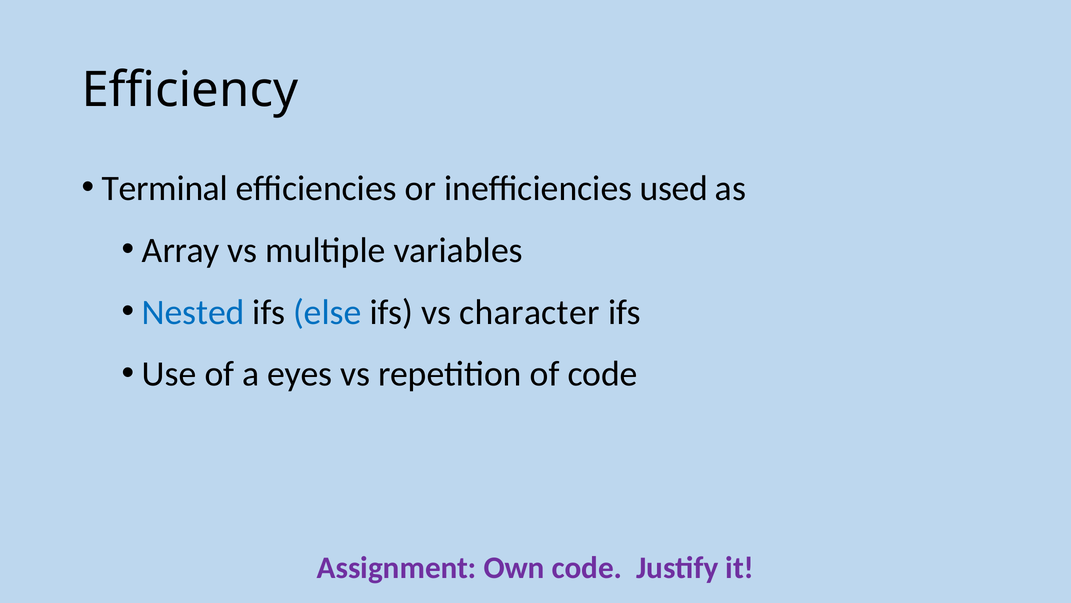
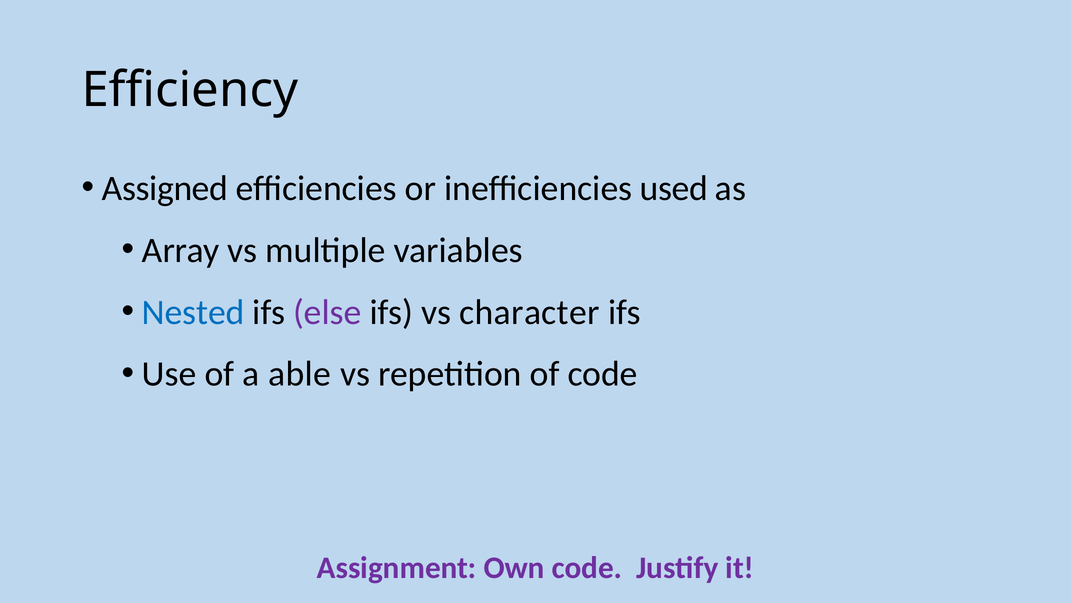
Terminal: Terminal -> Assigned
else colour: blue -> purple
eyes: eyes -> able
